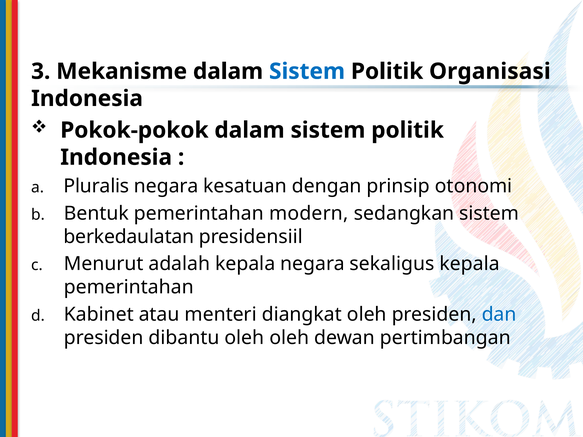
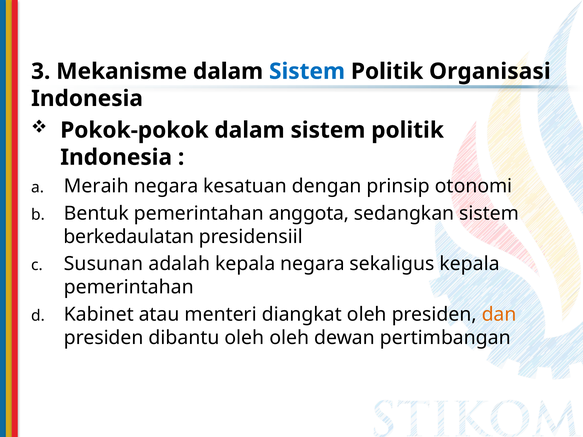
Pluralis: Pluralis -> Meraih
modern: modern -> anggota
Menurut: Menurut -> Susunan
dan colour: blue -> orange
